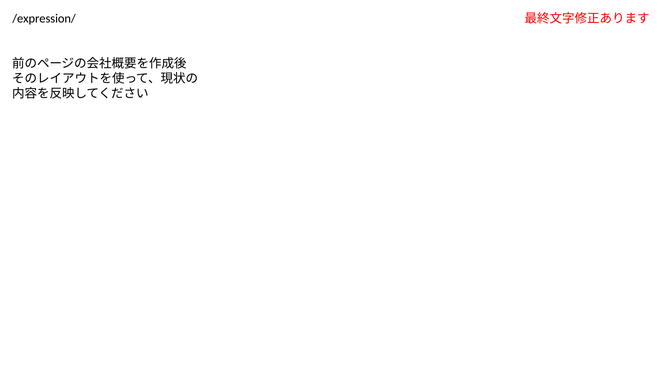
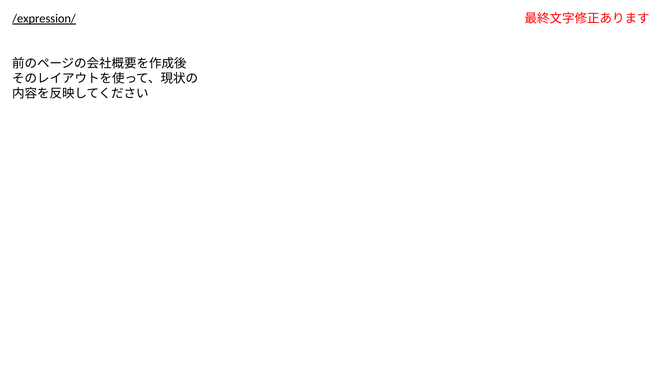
/expression/ underline: none -> present
